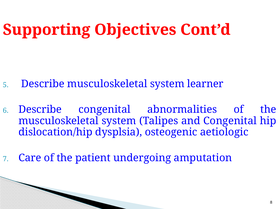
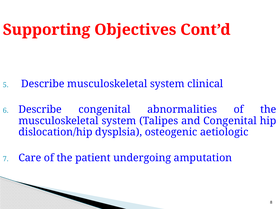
learner: learner -> clinical
